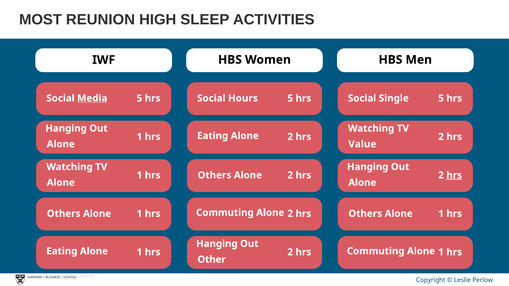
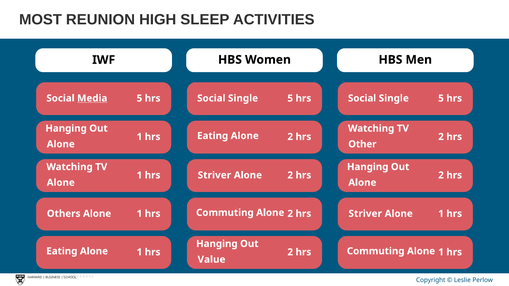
Hours at (243, 98): Hours -> Single
Value: Value -> Other
Others at (214, 175): Others -> Striver
hrs at (454, 175) underline: present -> none
Others at (365, 214): Others -> Striver
Other: Other -> Value
